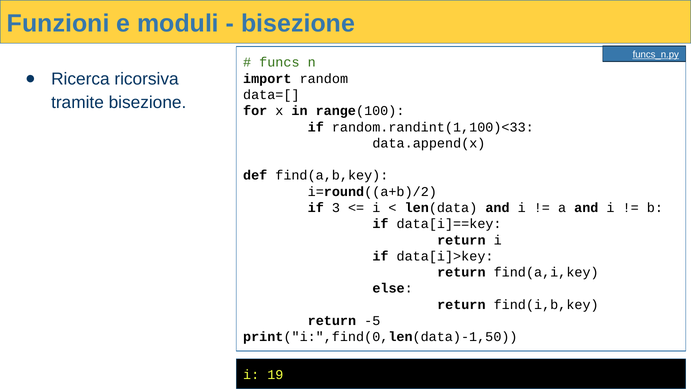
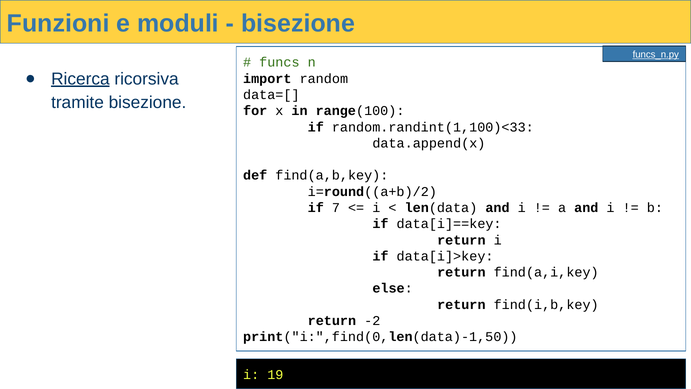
Ricerca underline: none -> present
3: 3 -> 7
-5: -5 -> -2
